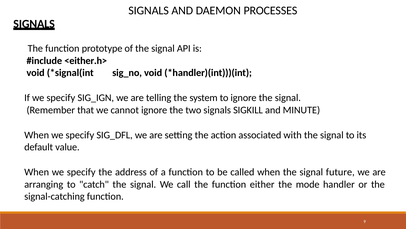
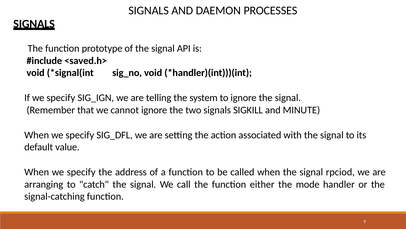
<either.h>: <either.h> -> <saved.h>
future: future -> rpciod
